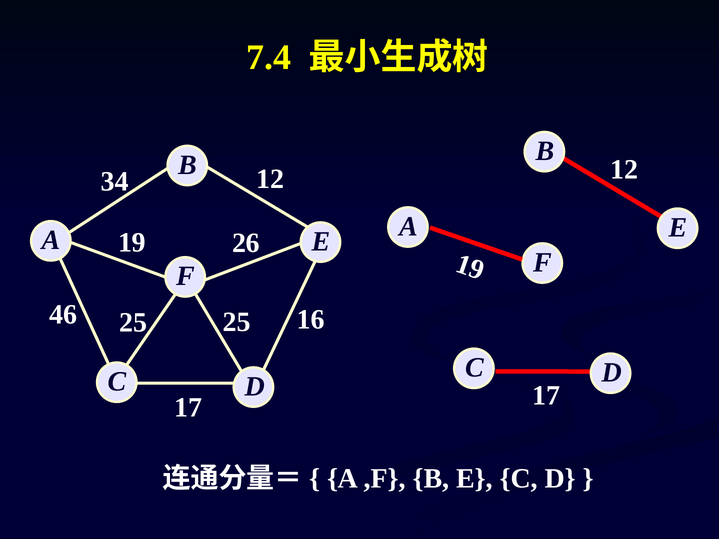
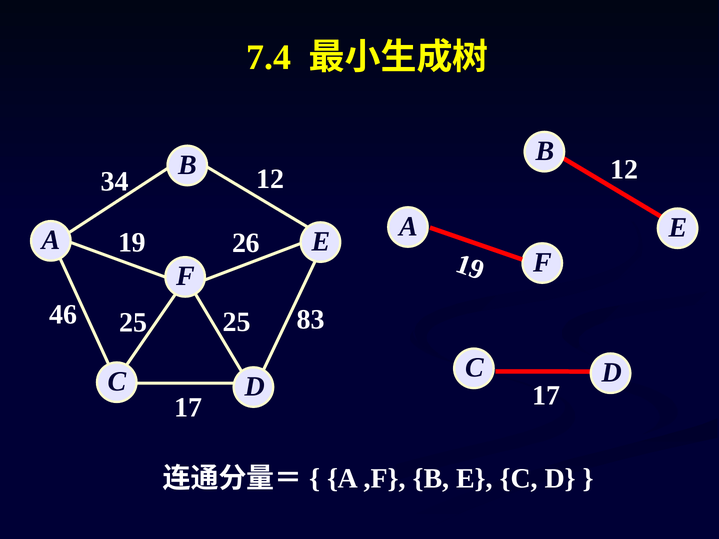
16: 16 -> 83
